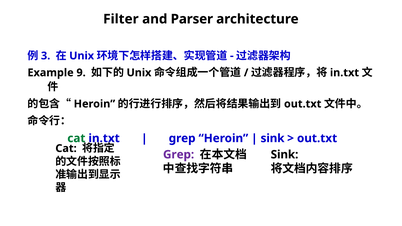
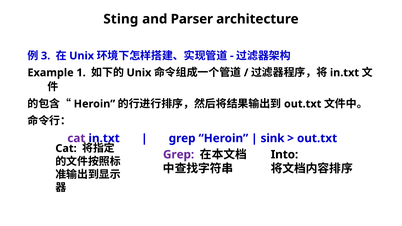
Filter: Filter -> Sting
9: 9 -> 1
cat at (76, 138) colour: green -> purple
Sink at (285, 155): Sink -> Into
